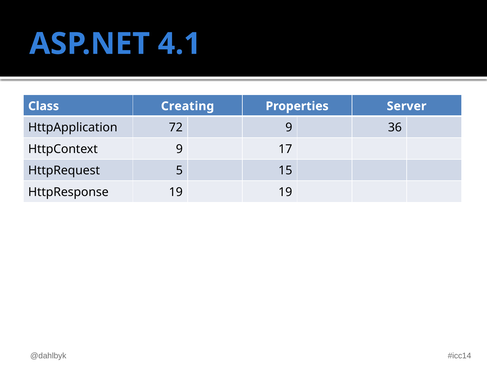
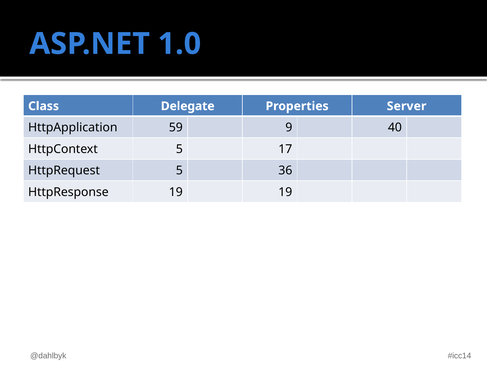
4.1: 4.1 -> 1.0
Creating: Creating -> Delegate
72: 72 -> 59
36: 36 -> 40
HttpContext 9: 9 -> 5
15: 15 -> 36
